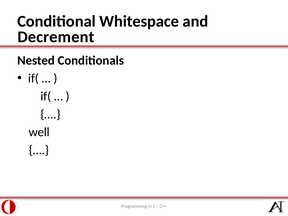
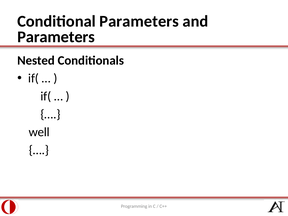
Conditional Whitespace: Whitespace -> Parameters
Decrement at (56, 37): Decrement -> Parameters
